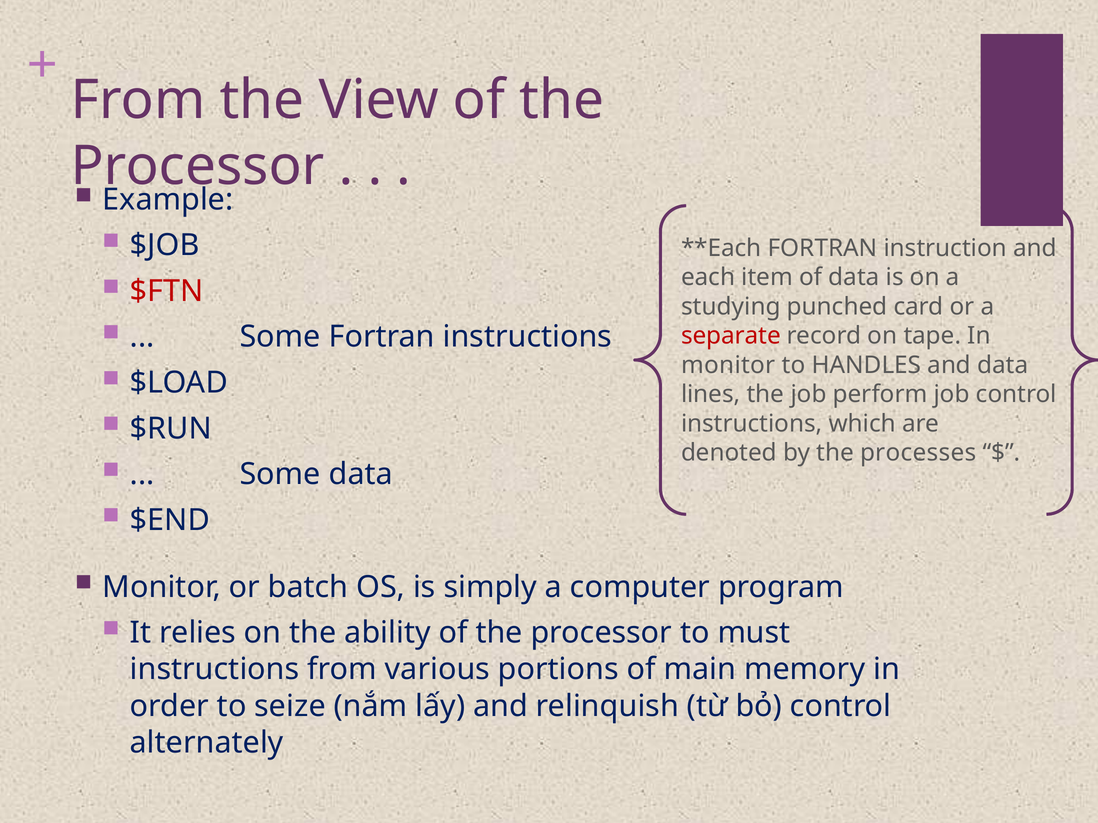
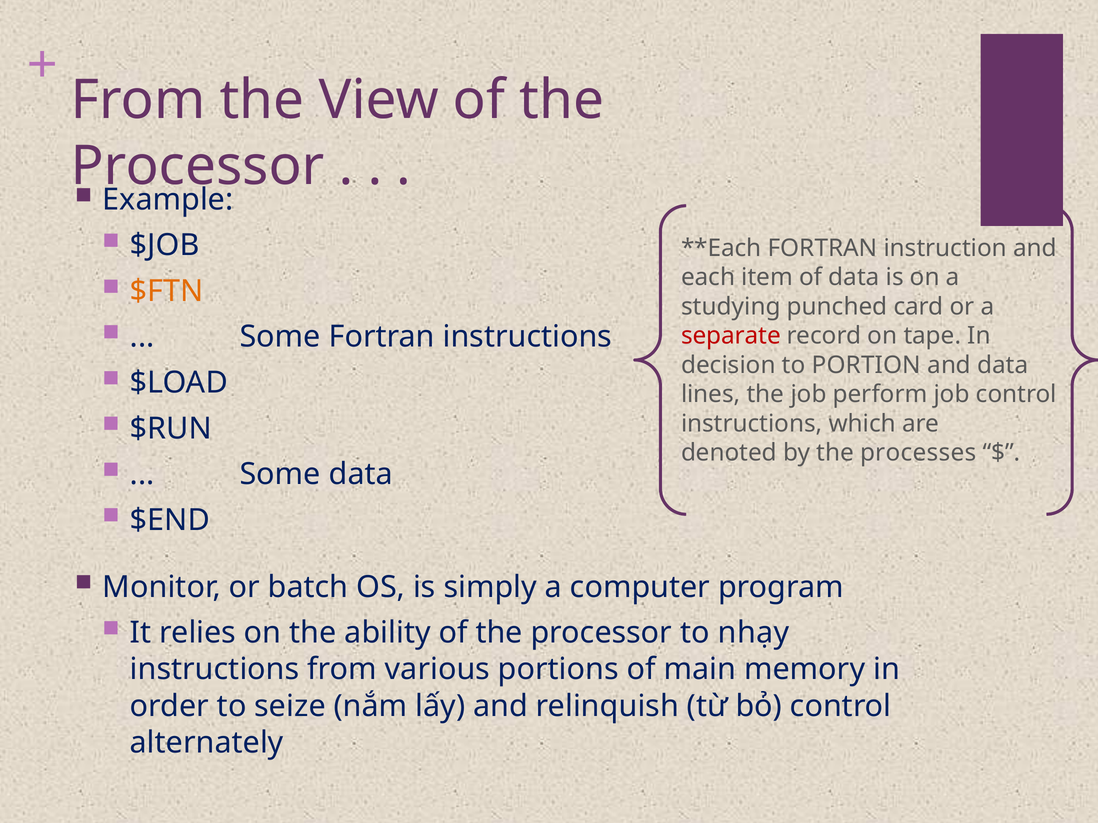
$FTN colour: red -> orange
monitor at (728, 365): monitor -> decision
HANDLES: HANDLES -> PORTION
must: must -> nhạy
